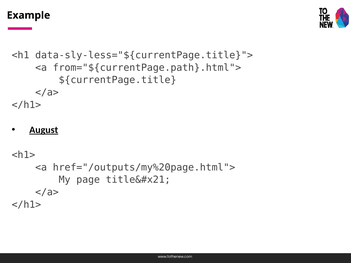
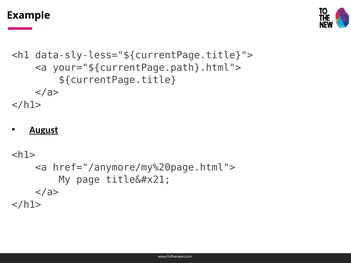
from="${currentPage.path}.html">: from="${currentPage.path}.html"> -> your="${currentPage.path}.html">
href="/outputs/my%20page.html">: href="/outputs/my%20page.html"> -> href="/anymore/my%20page.html">
